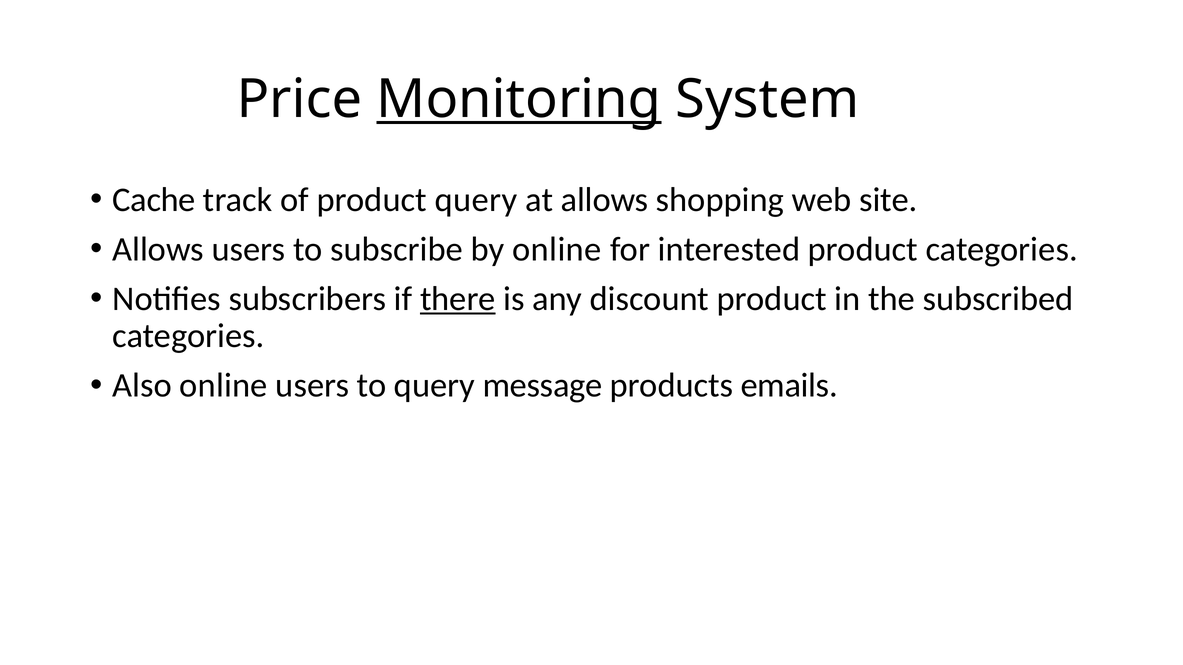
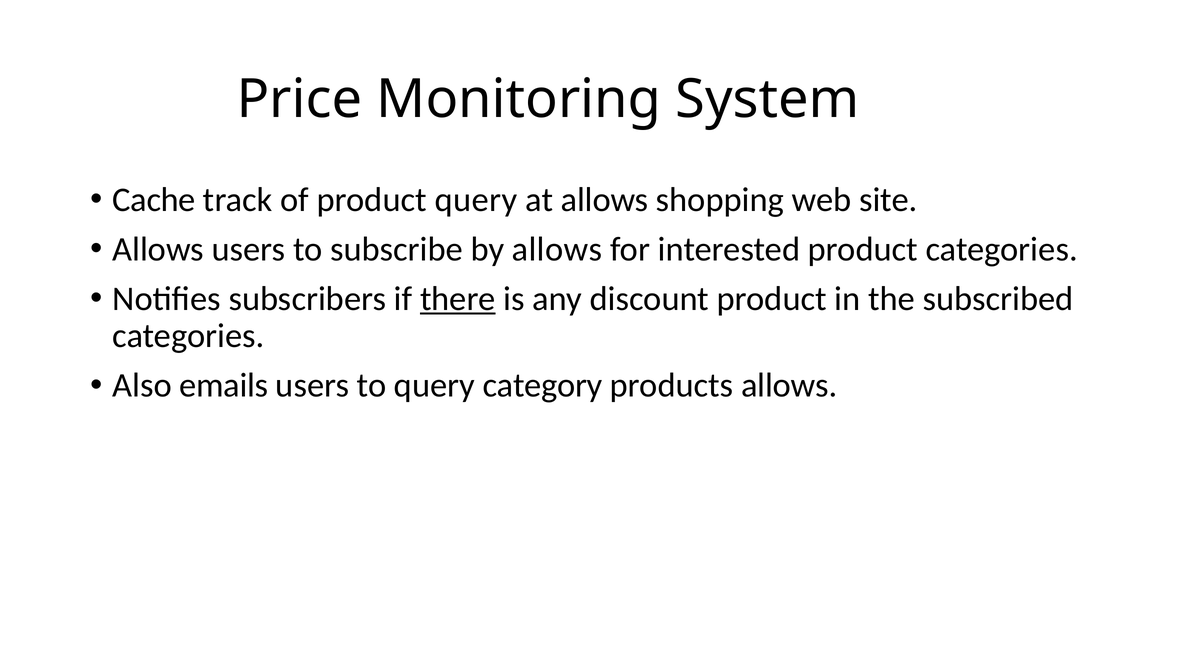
Monitoring underline: present -> none
by online: online -> allows
Also online: online -> emails
message: message -> category
products emails: emails -> allows
